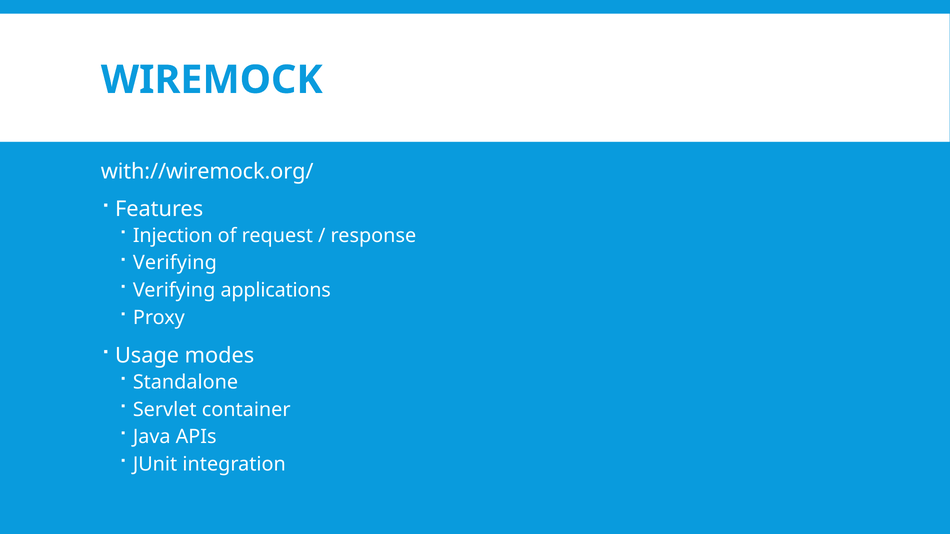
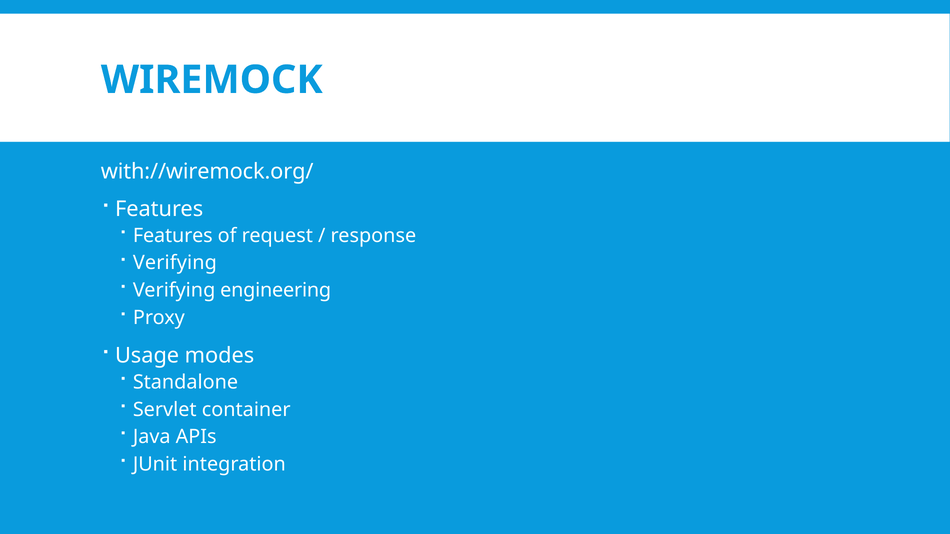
Injection at (173, 236): Injection -> Features
applications: applications -> engineering
